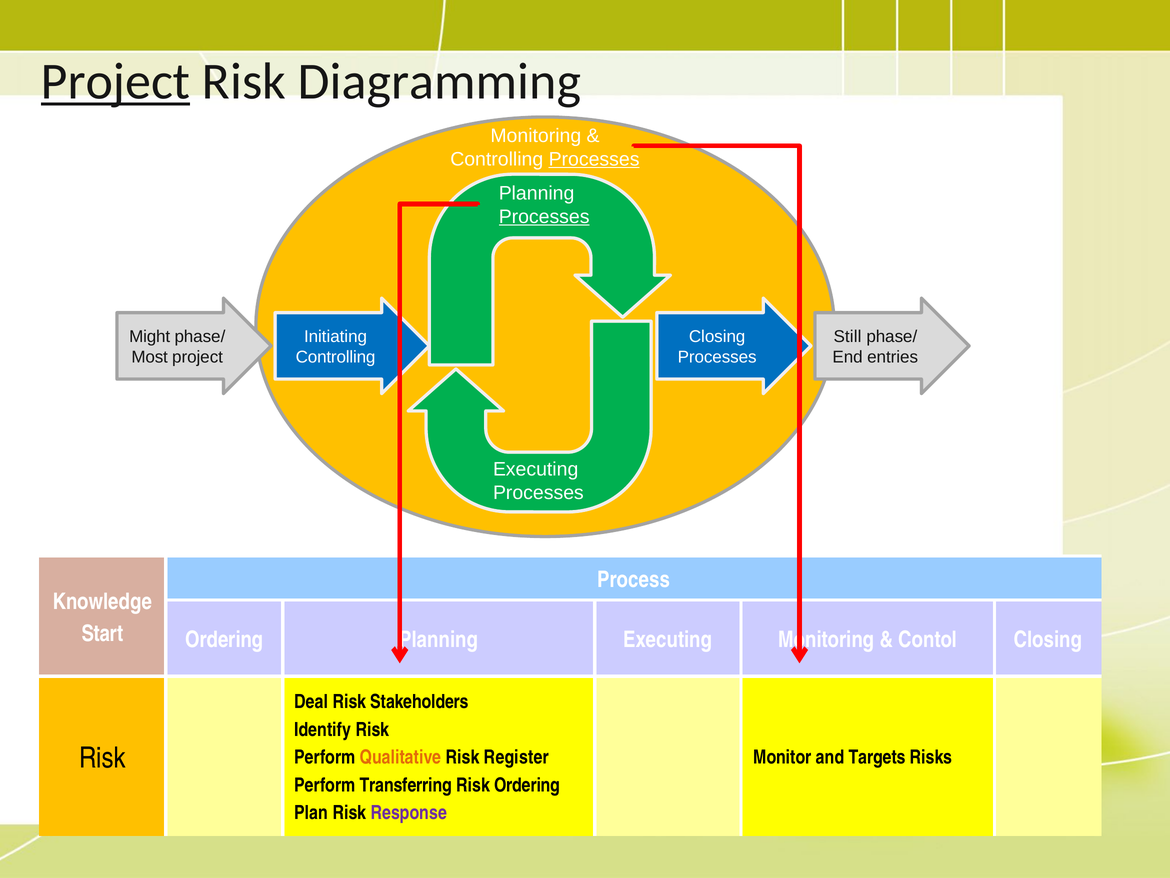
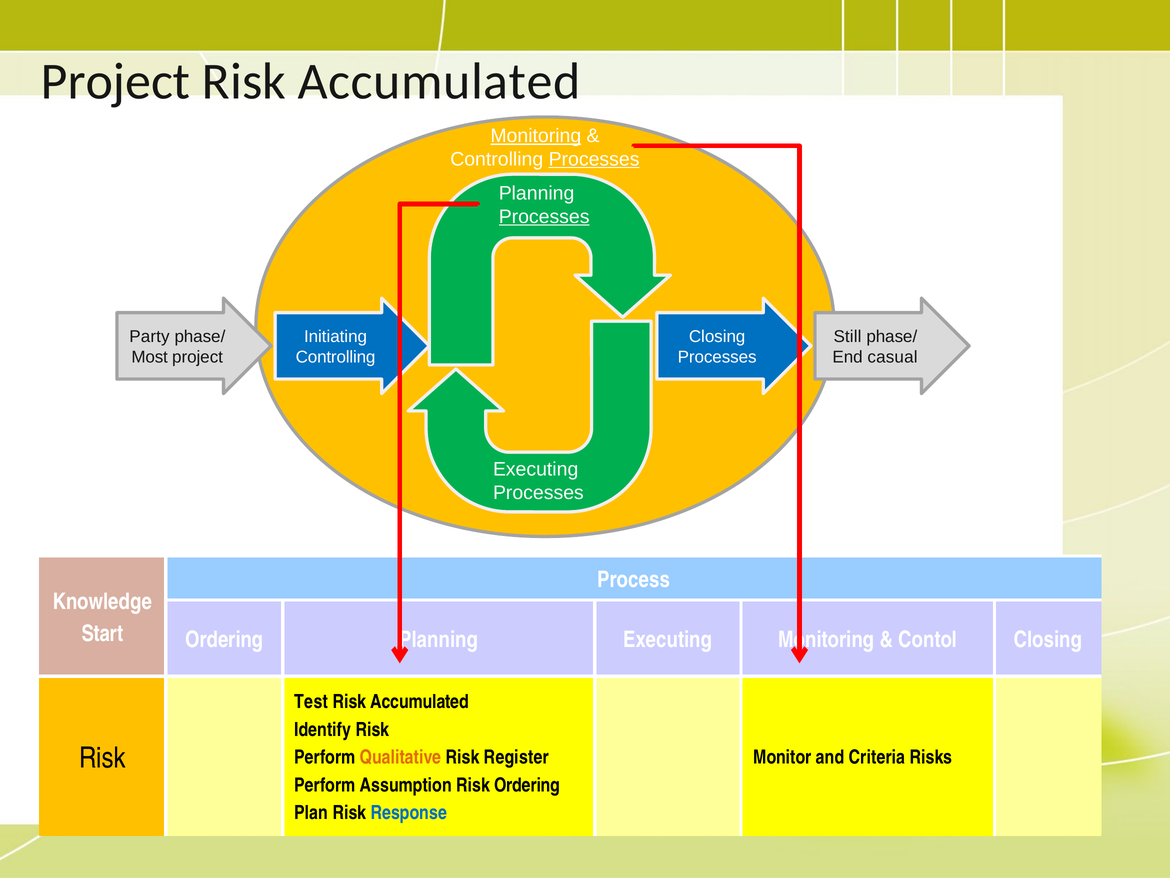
Project at (116, 82) underline: present -> none
Diagramming at (439, 82): Diagramming -> Accumulated
Monitoring at (536, 136) underline: none -> present
Might: Might -> Party
entries: entries -> casual
Deal: Deal -> Test
Stakeholders at (420, 702): Stakeholders -> Accumulated
Targets: Targets -> Criteria
Transferring: Transferring -> Assumption
Response colour: purple -> blue
